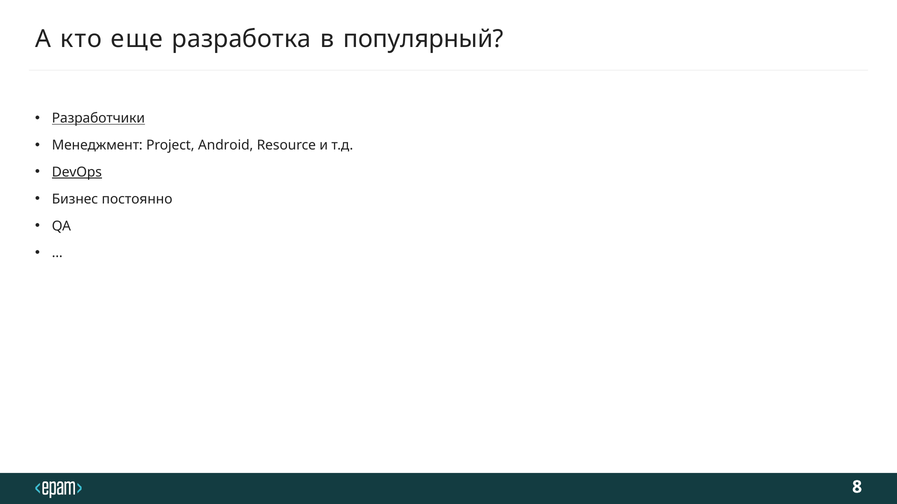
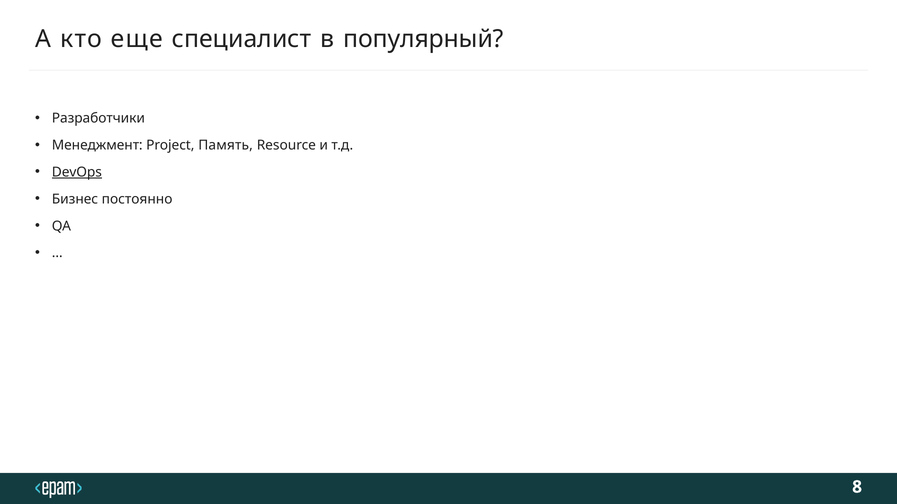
разработка: разработка -> специалист
Разработчики underline: present -> none
Android: Android -> Память
